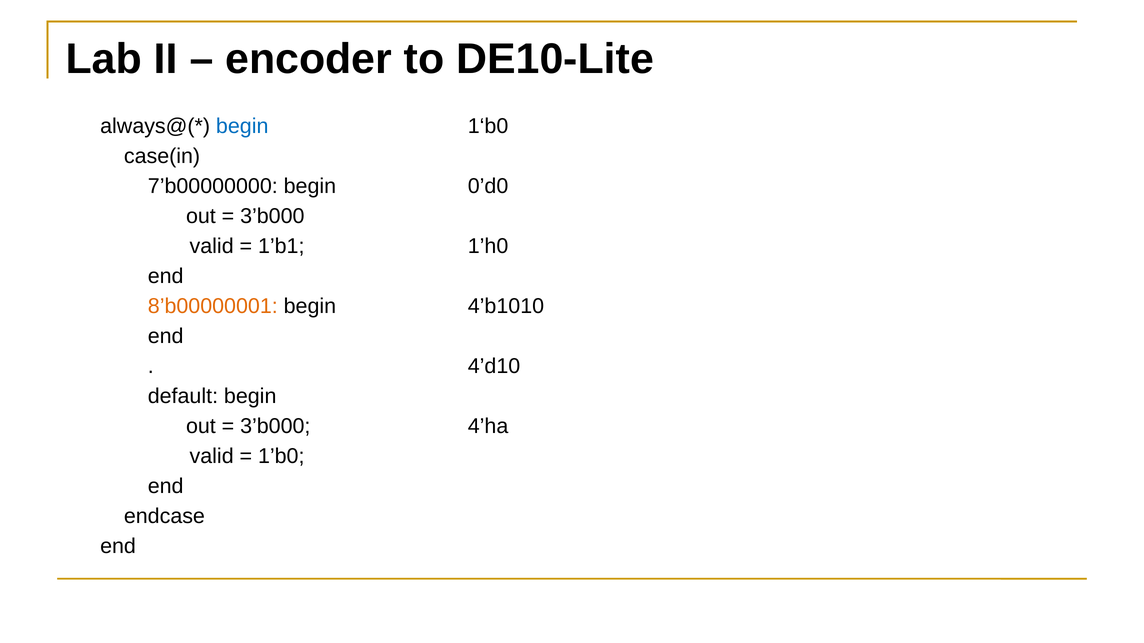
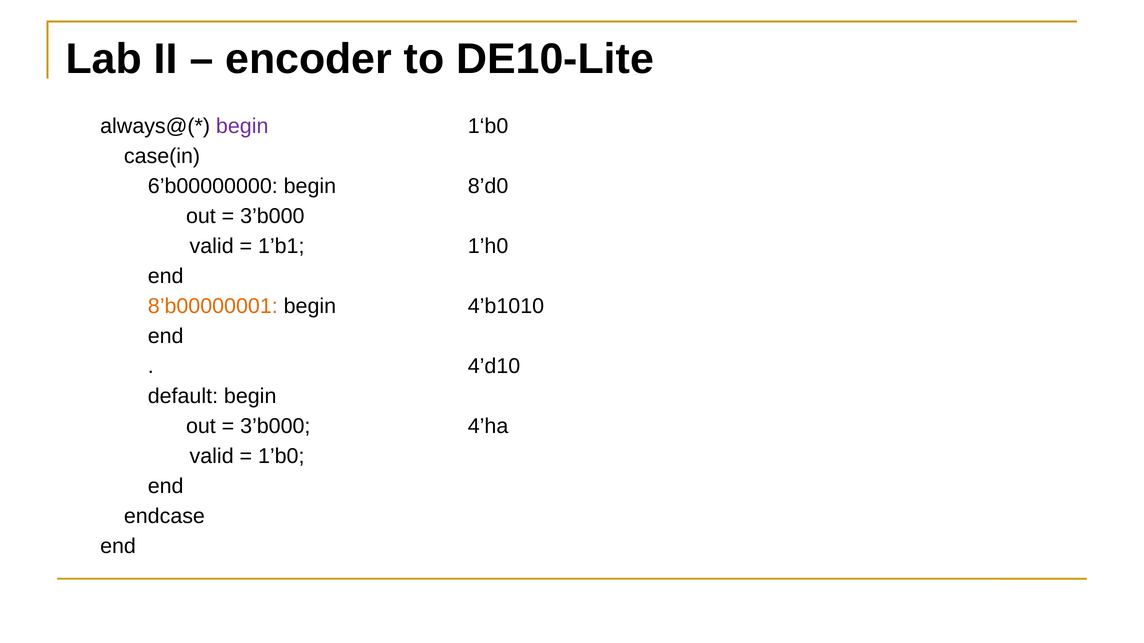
begin at (242, 126) colour: blue -> purple
7’b00000000: 7’b00000000 -> 6’b00000000
0’d0: 0’d0 -> 8’d0
